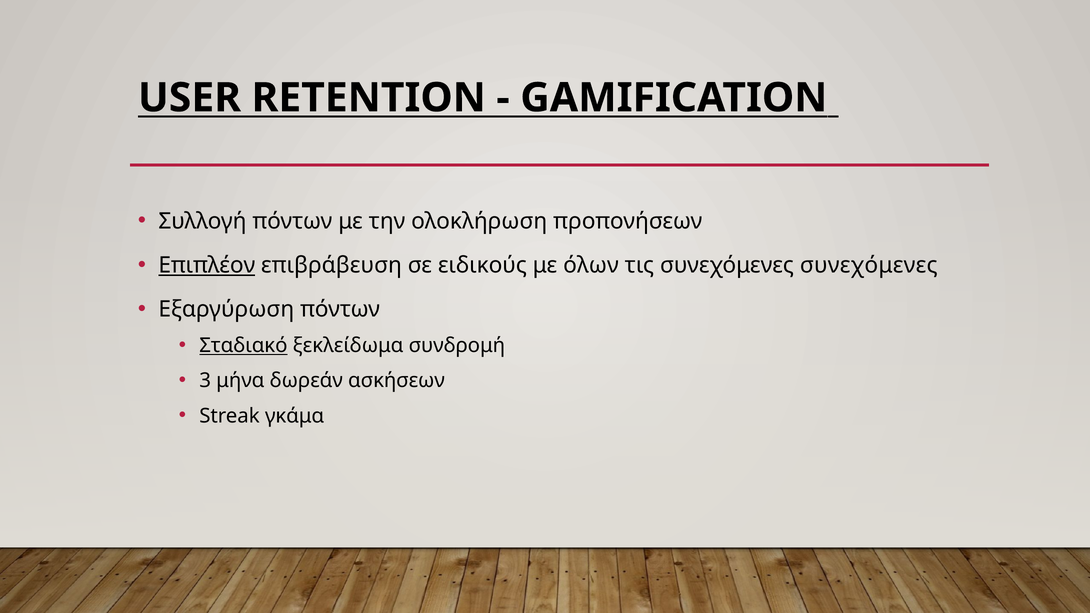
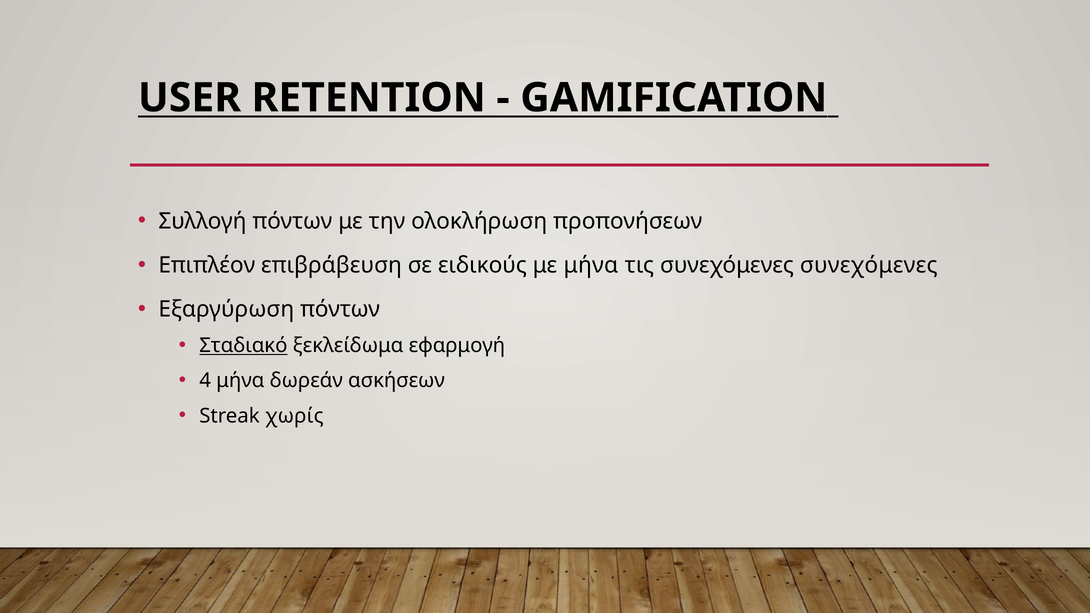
Επιπλέον underline: present -> none
με όλων: όλων -> μήνα
συνδρομή: συνδρομή -> εφαρμογή
3: 3 -> 4
γκάμα: γκάμα -> χωρίς
